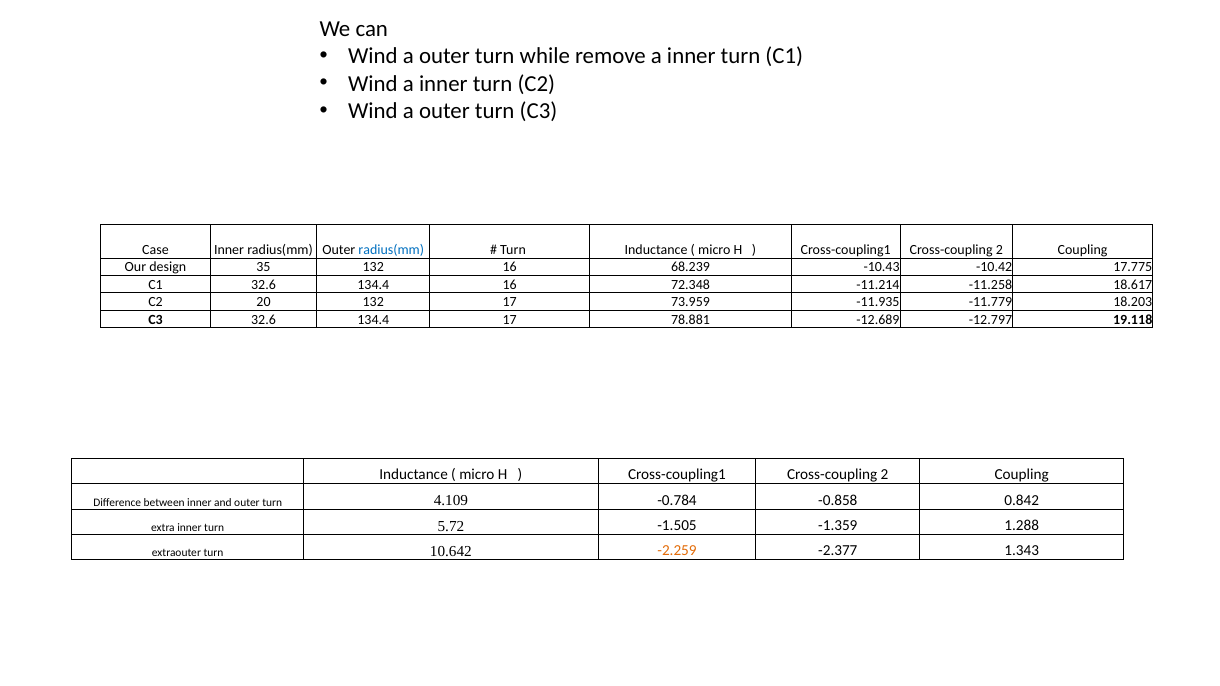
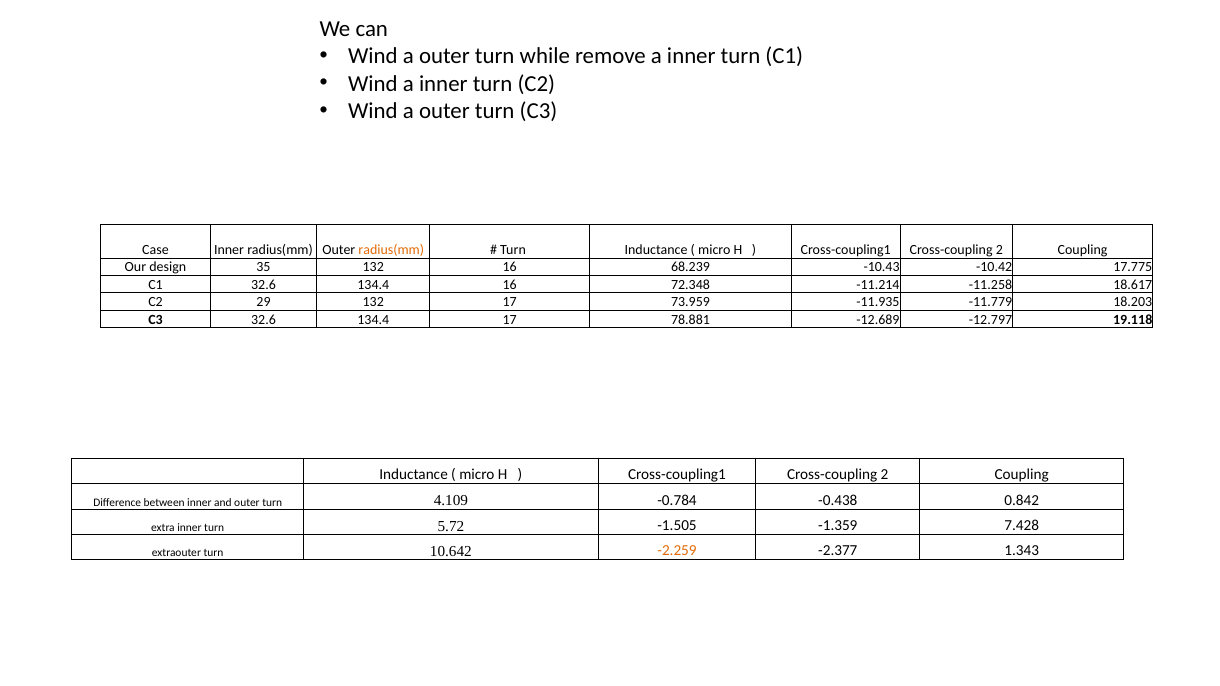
radius(mm at (391, 250) colour: blue -> orange
20: 20 -> 29
-0.858: -0.858 -> -0.438
1.288: 1.288 -> 7.428
